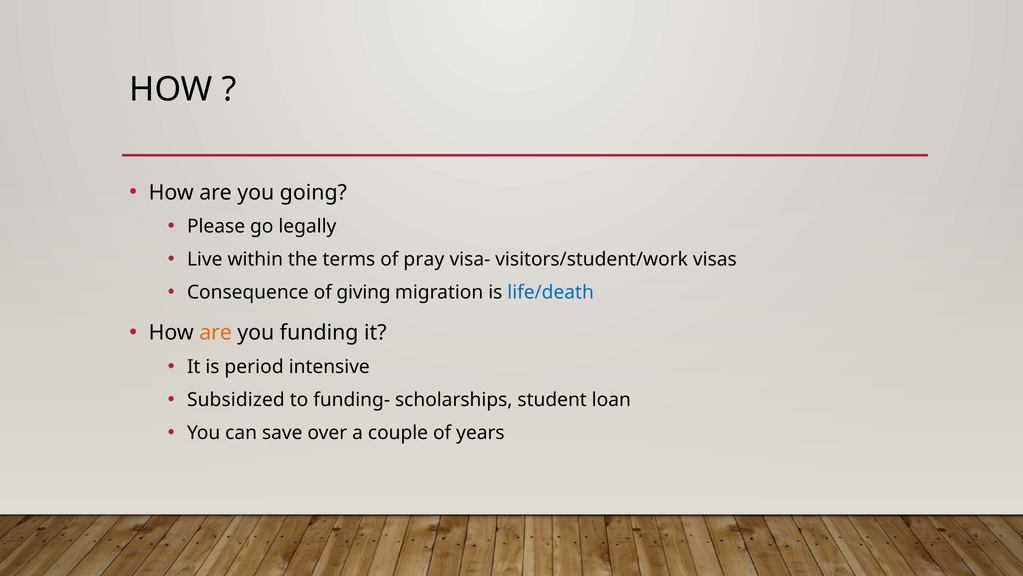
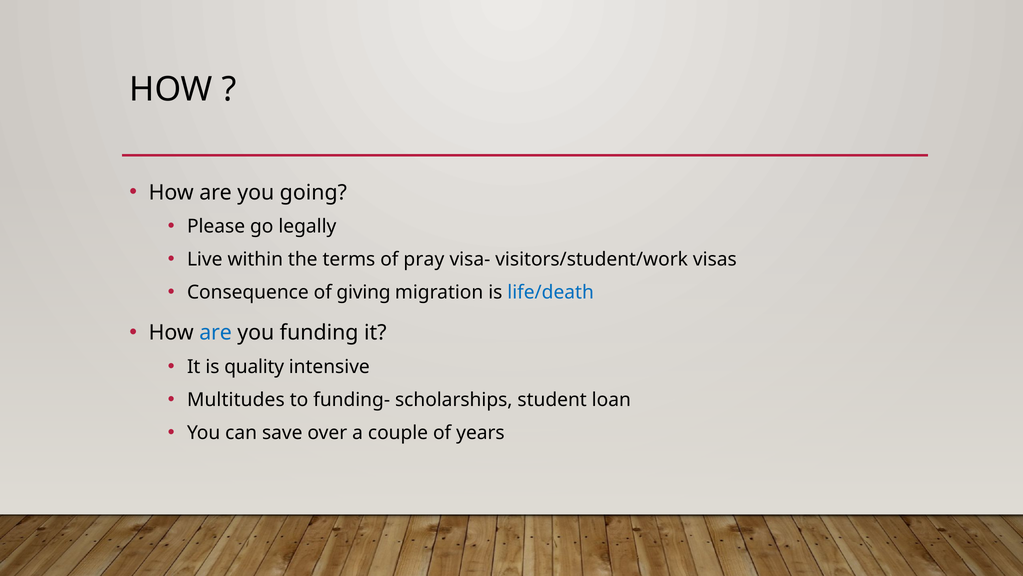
are at (216, 332) colour: orange -> blue
period: period -> quality
Subsidized: Subsidized -> Multitudes
